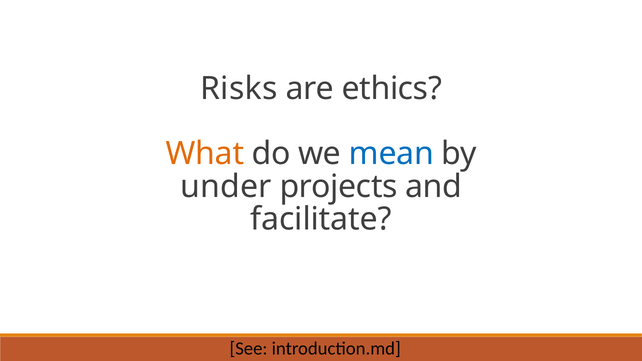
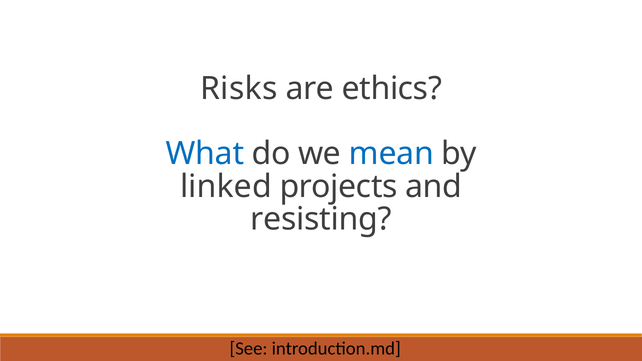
What colour: orange -> blue
under: under -> linked
facilitate: facilitate -> resisting
